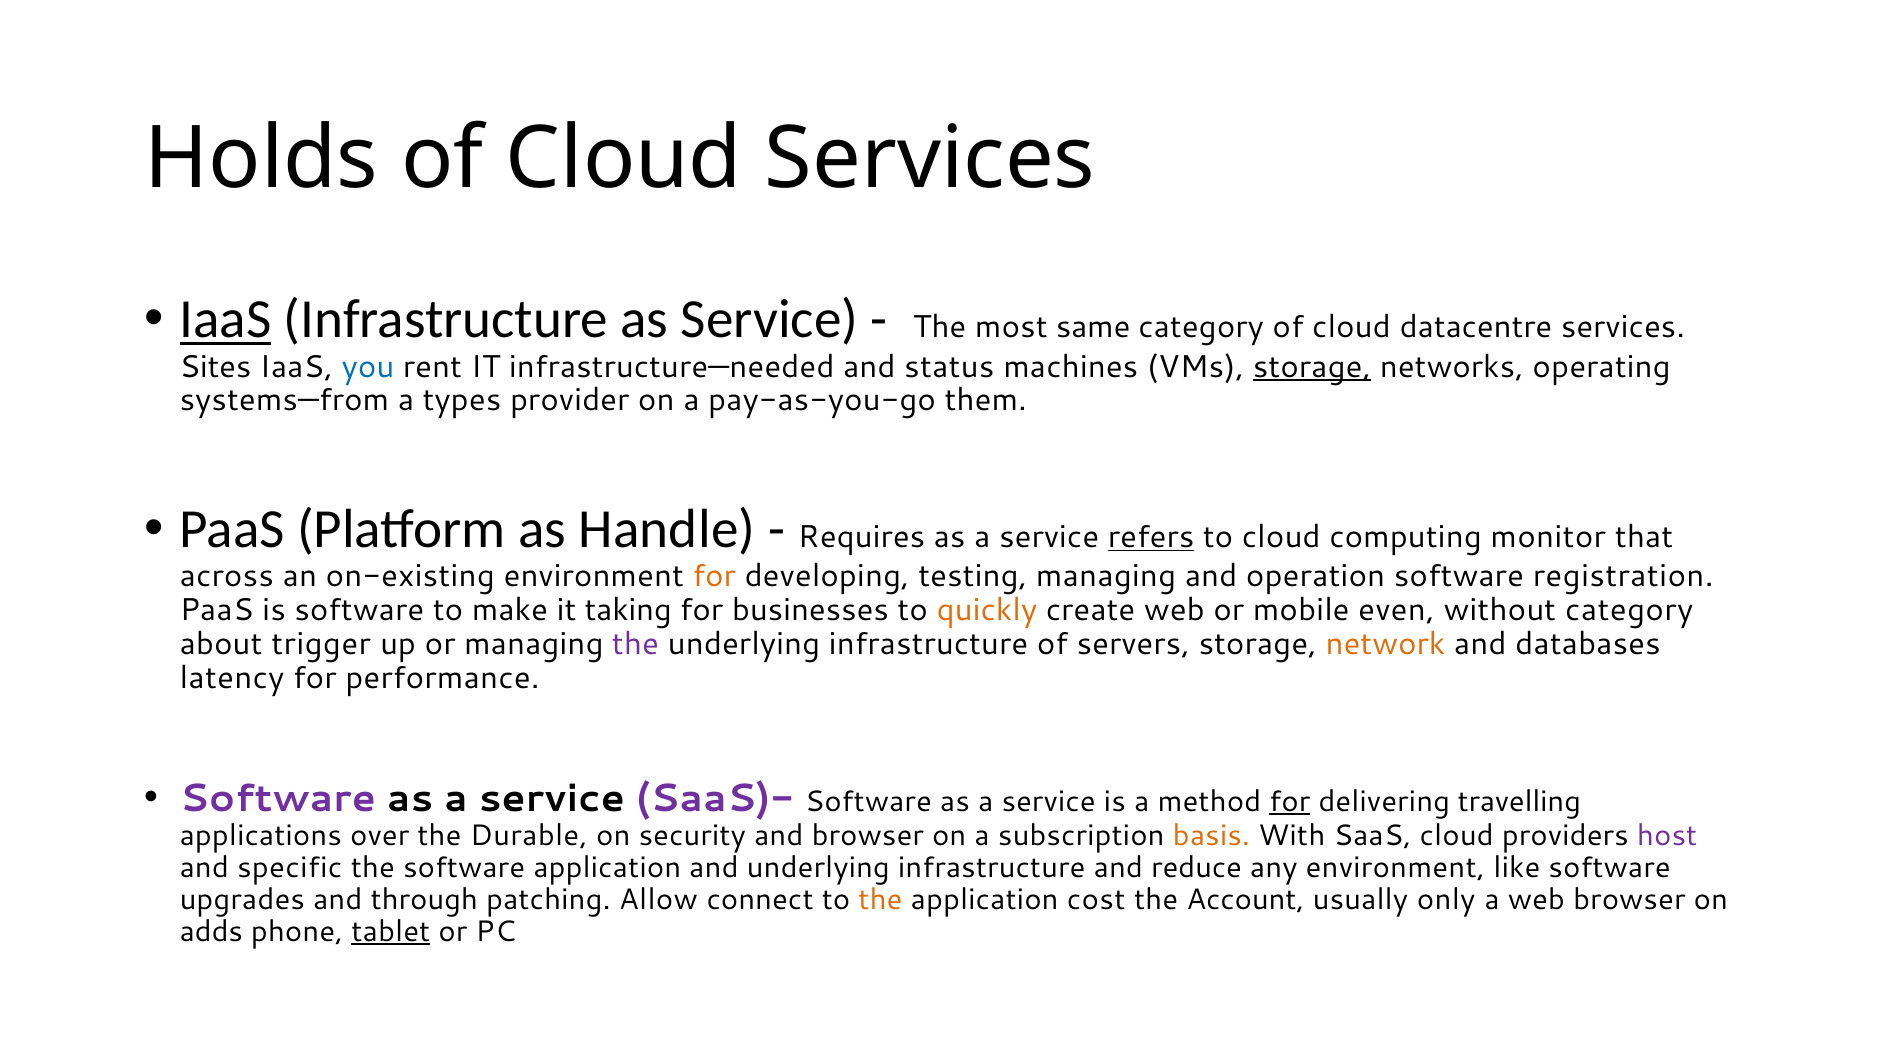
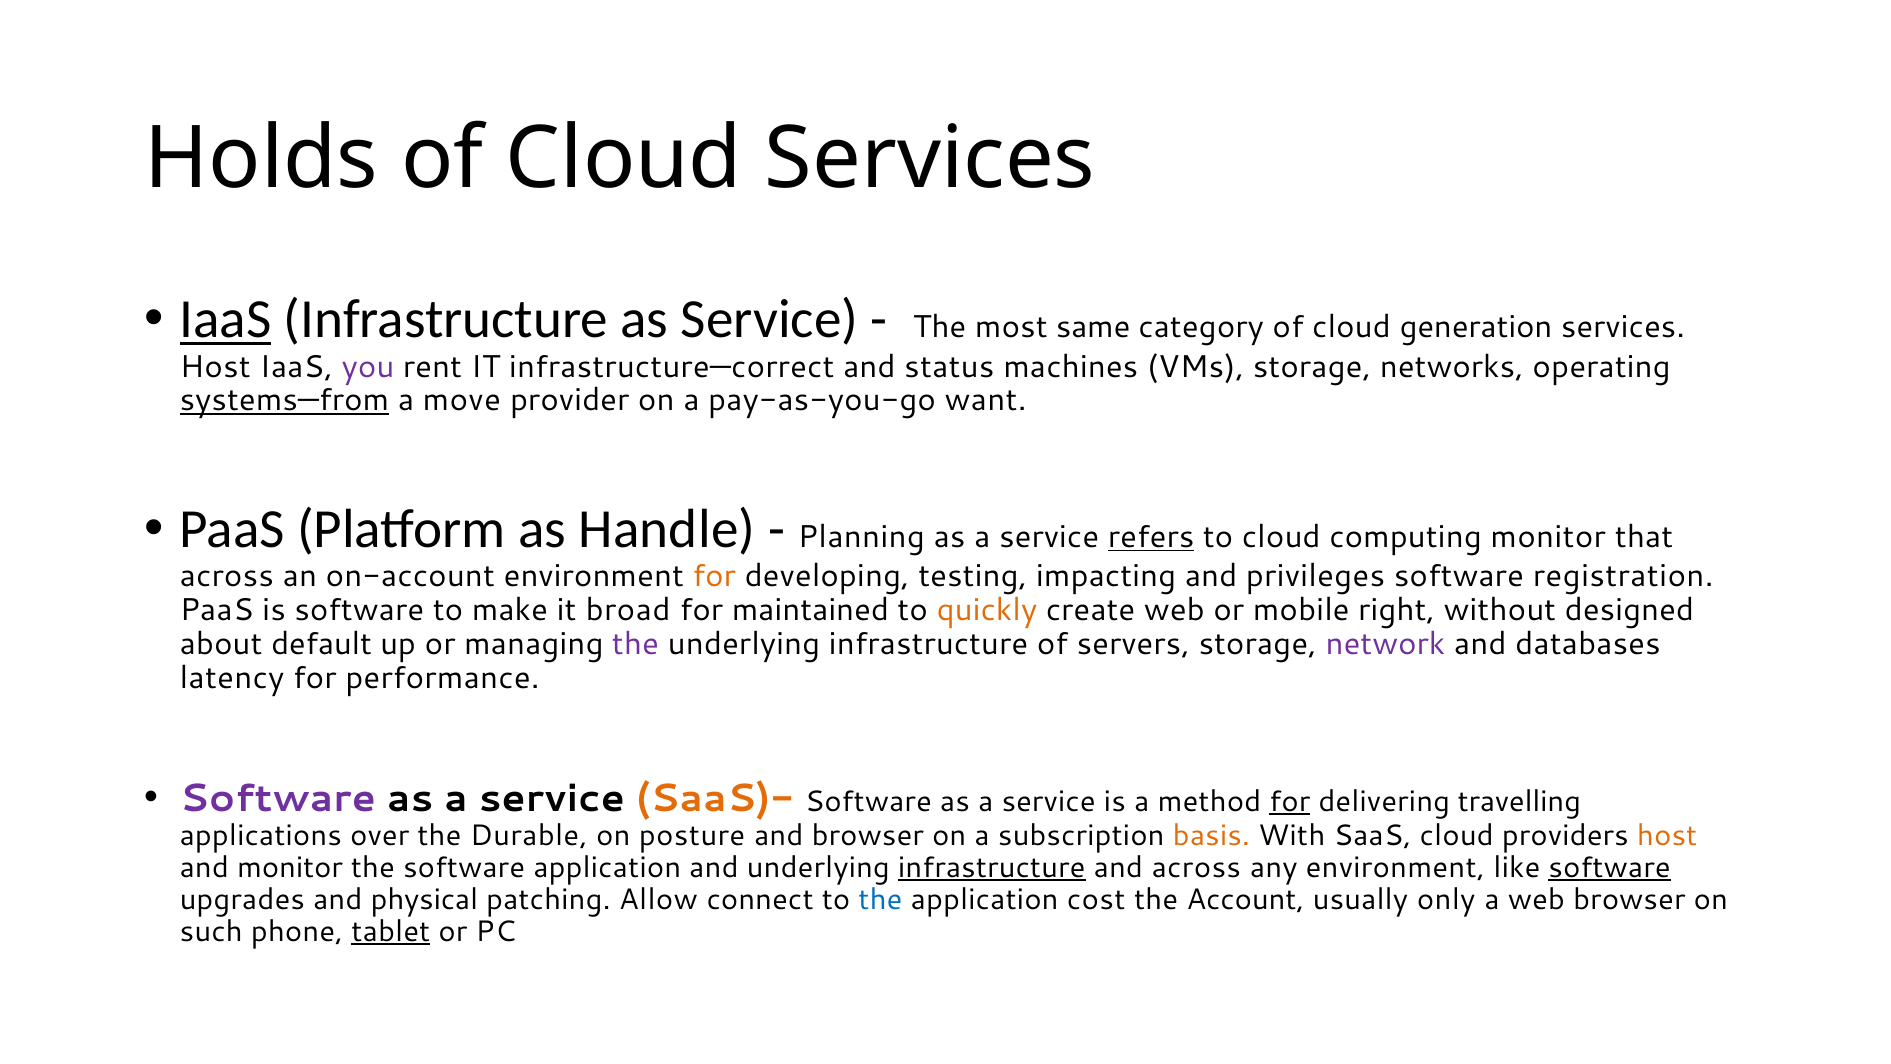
datacentre: datacentre -> generation
Sites at (215, 367): Sites -> Host
you colour: blue -> purple
infrastructure—needed: infrastructure—needed -> infrastructure—correct
storage at (1312, 367) underline: present -> none
systems—from underline: none -> present
types: types -> move
them: them -> want
Requires: Requires -> Planning
on-existing: on-existing -> on-account
testing managing: managing -> impacting
operation: operation -> privileges
taking: taking -> broad
businesses: businesses -> maintained
even: even -> right
without category: category -> designed
trigger: trigger -> default
network colour: orange -> purple
SaaS)- colour: purple -> orange
security: security -> posture
host at (1667, 835) colour: purple -> orange
and specific: specific -> monitor
infrastructure at (992, 867) underline: none -> present
and reduce: reduce -> across
software at (1610, 867) underline: none -> present
through: through -> physical
the at (880, 899) colour: orange -> blue
adds: adds -> such
